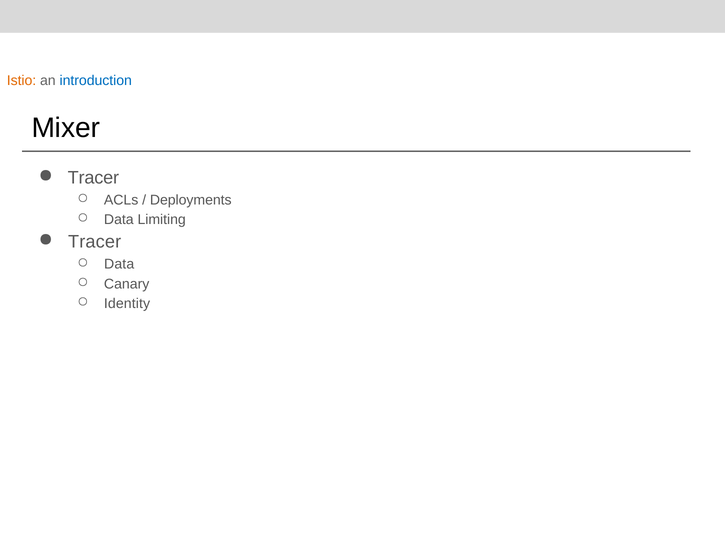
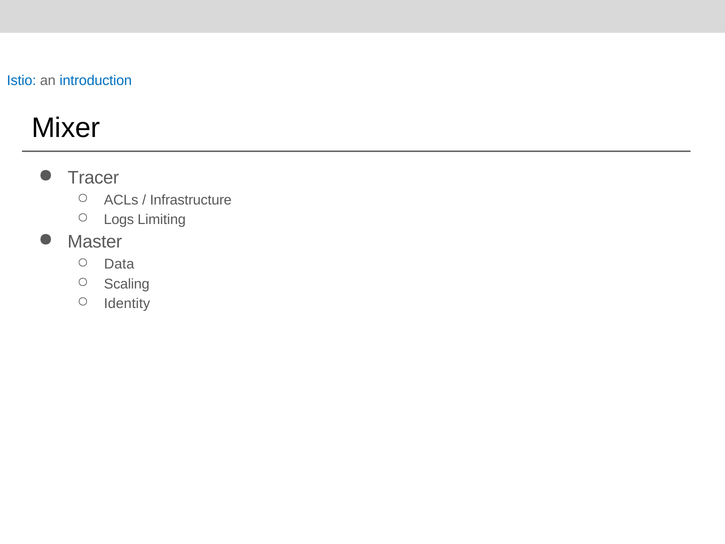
Istio colour: orange -> blue
Deployments: Deployments -> Infrastructure
Data at (119, 220): Data -> Logs
Tracer at (95, 242): Tracer -> Master
Canary: Canary -> Scaling
